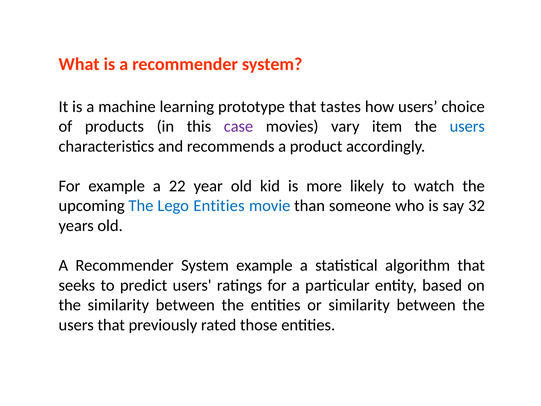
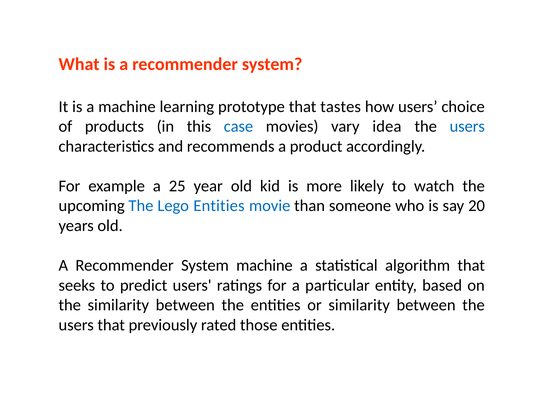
case colour: purple -> blue
item: item -> idea
22: 22 -> 25
32: 32 -> 20
System example: example -> machine
